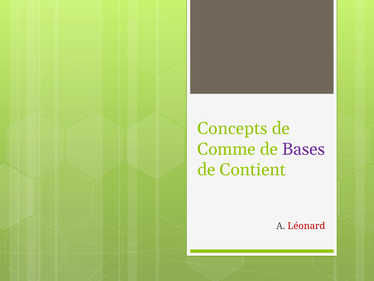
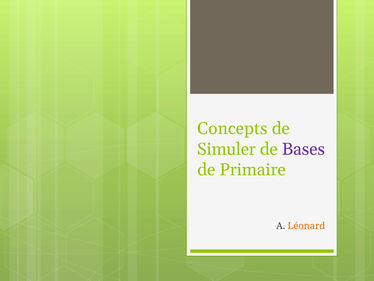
Comme: Comme -> Simuler
Contient: Contient -> Primaire
Léonard colour: red -> orange
